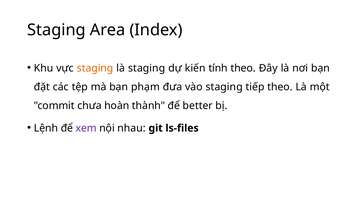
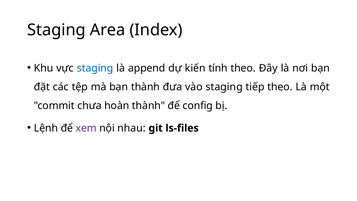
staging at (95, 68) colour: orange -> blue
là staging: staging -> append
bạn phạm: phạm -> thành
better: better -> config
